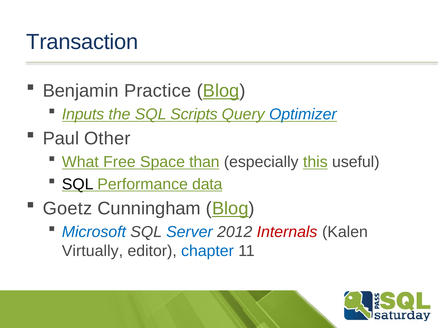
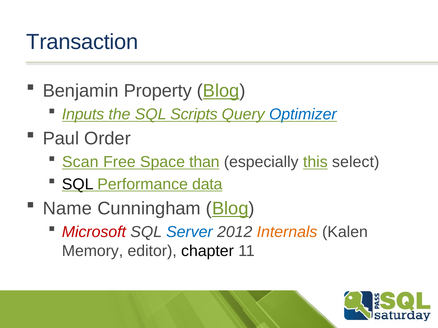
Practice: Practice -> Property
Other: Other -> Order
What: What -> Scan
useful: useful -> select
Goetz: Goetz -> Name
Microsoft colour: blue -> red
Internals colour: red -> orange
Virtually: Virtually -> Memory
chapter colour: blue -> black
